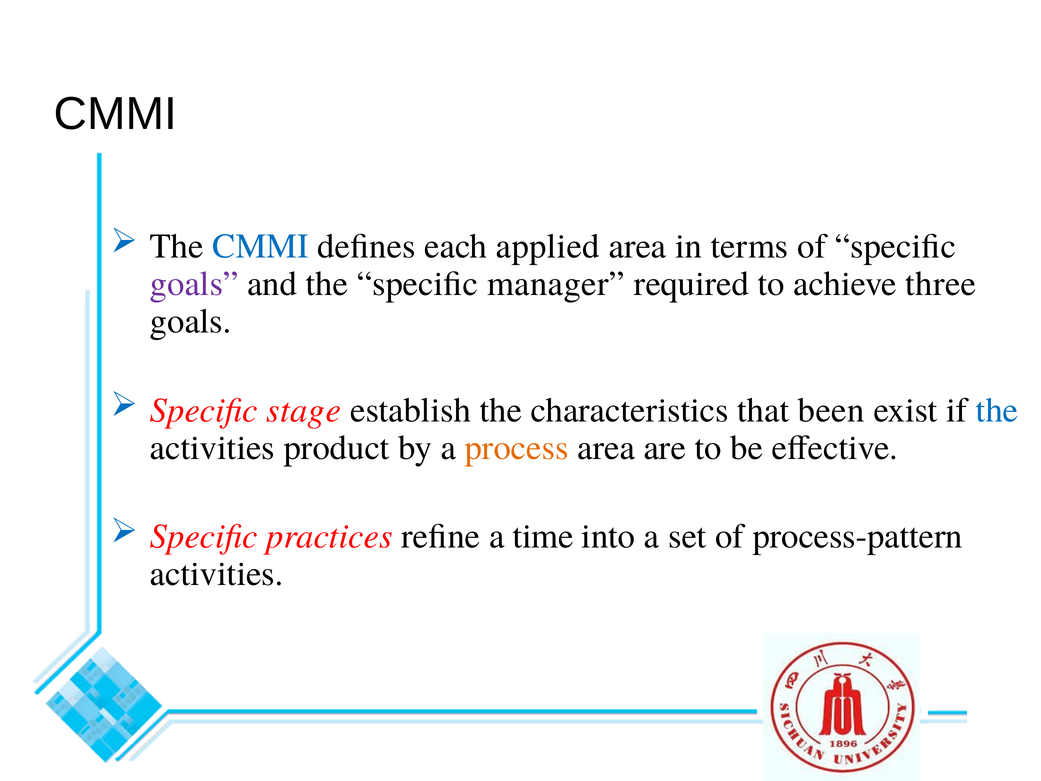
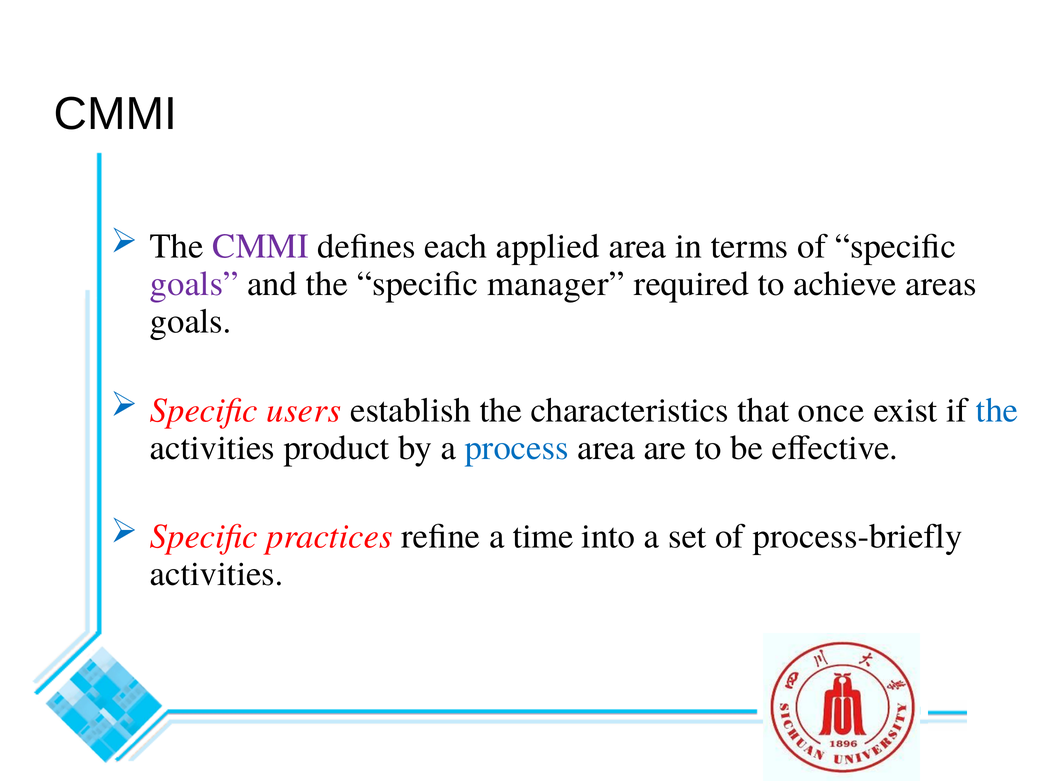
CMMI at (261, 246) colour: blue -> purple
three: three -> areas
stage: stage -> users
been: been -> once
process colour: orange -> blue
process-pattern: process-pattern -> process-briefly
